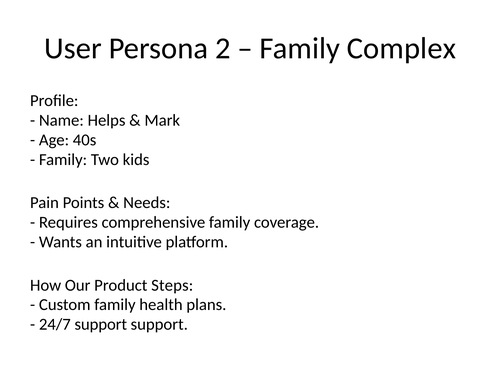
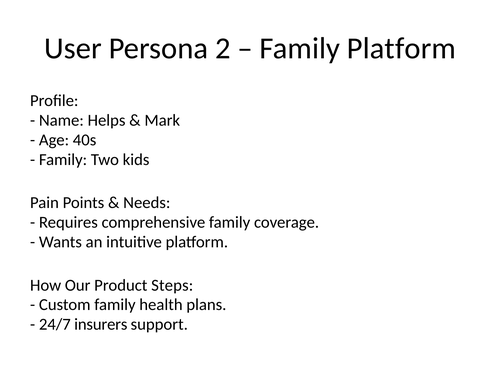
Family Complex: Complex -> Platform
24/7 support: support -> insurers
